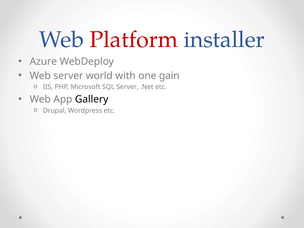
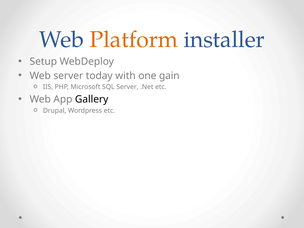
Platform colour: red -> orange
Azure: Azure -> Setup
world: world -> today
